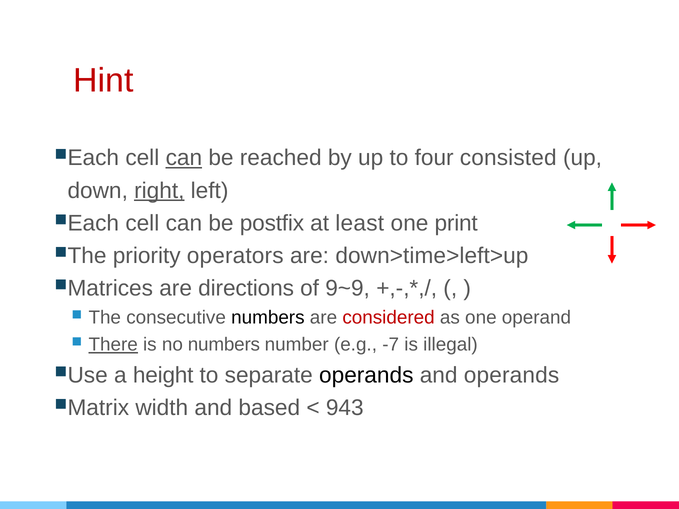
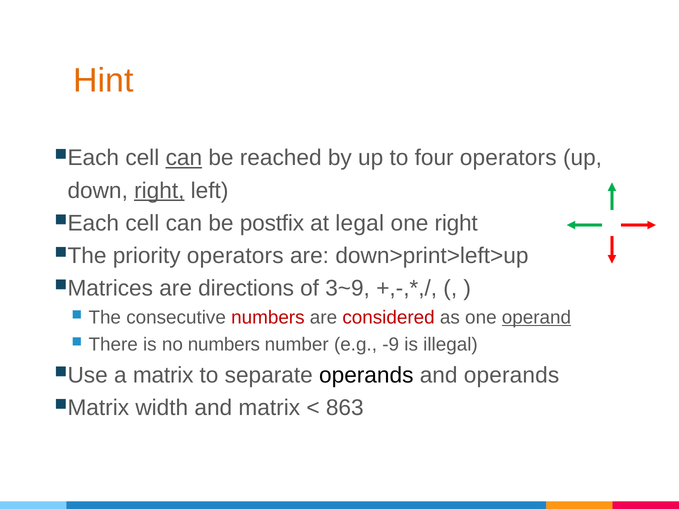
Hint colour: red -> orange
four consisted: consisted -> operators
least: least -> legal
one print: print -> right
down>time>left>up: down>time>left>up -> down>print>left>up
9~9: 9~9 -> 3~9
numbers at (268, 318) colour: black -> red
operand underline: none -> present
There underline: present -> none
-7: -7 -> -9
a height: height -> matrix
and based: based -> matrix
943: 943 -> 863
